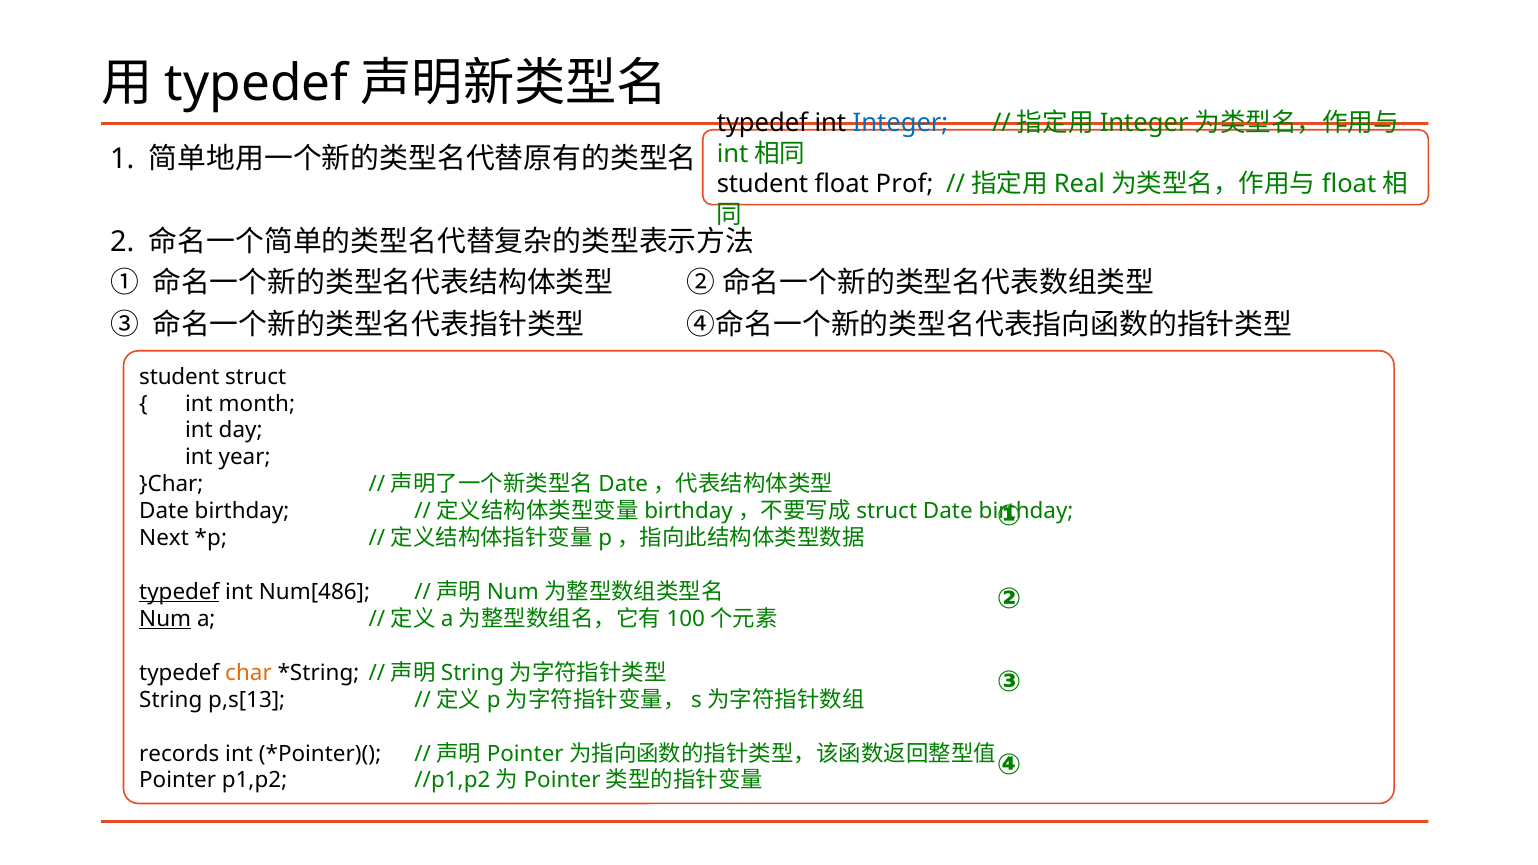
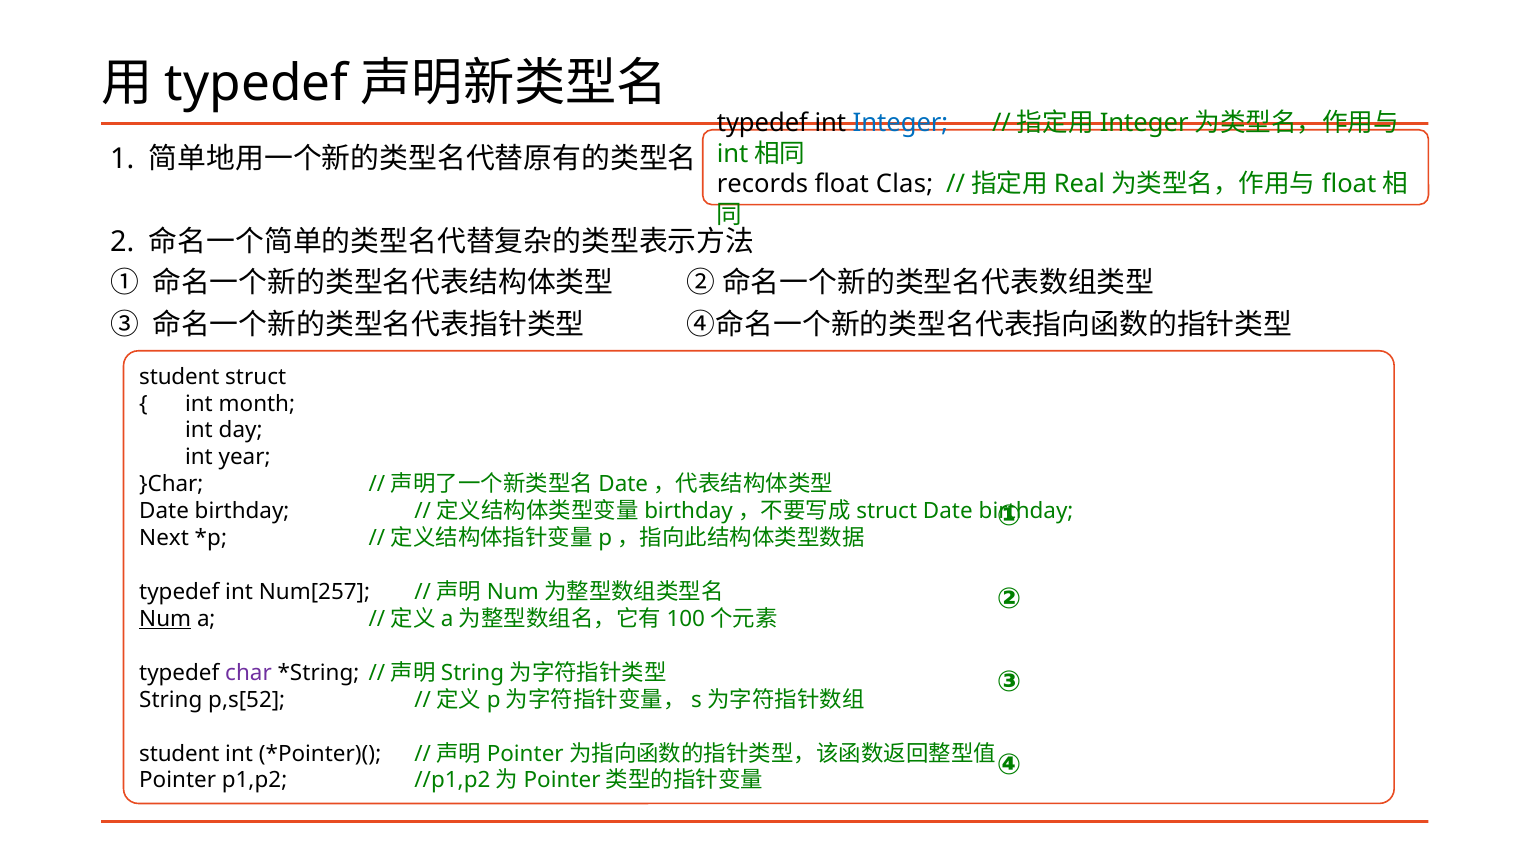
student at (763, 184): student -> records
Prof: Prof -> Clas
typedef at (179, 592) underline: present -> none
Num[486: Num[486 -> Num[257
char colour: orange -> purple
p,s[13: p,s[13 -> p,s[52
records at (179, 754): records -> student
